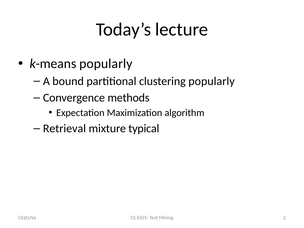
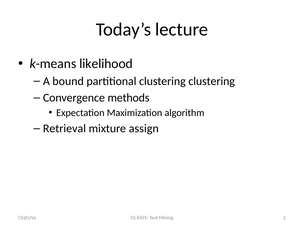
k-means popularly: popularly -> likelihood
clustering popularly: popularly -> clustering
typical: typical -> assign
